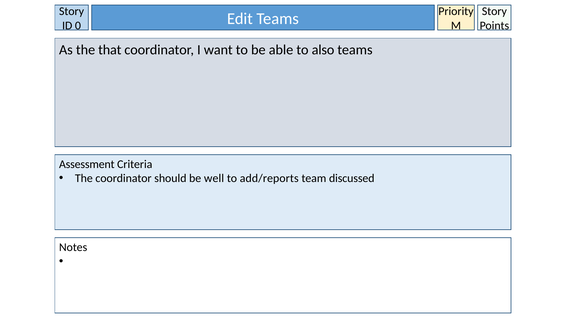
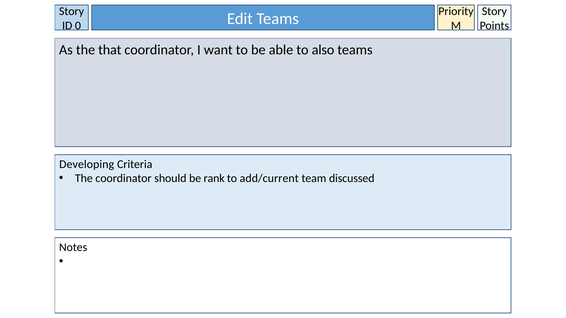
Assessment: Assessment -> Developing
well: well -> rank
add/reports: add/reports -> add/current
